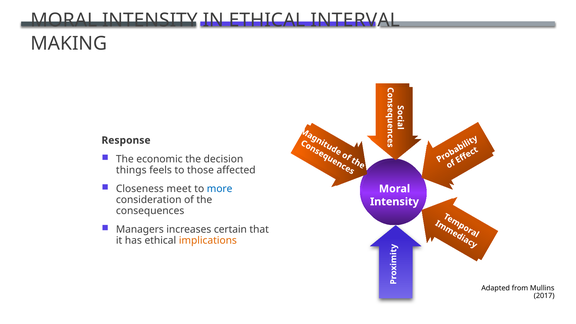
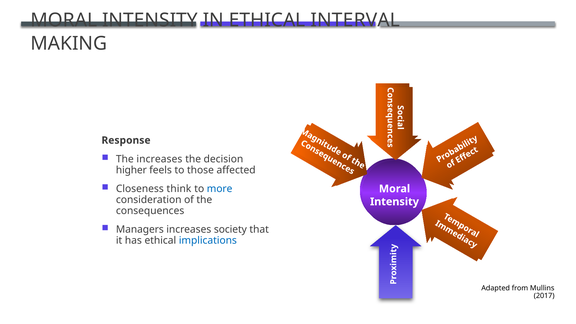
The economic: economic -> increases
things: things -> higher
meet: meet -> think
certain: certain -> society
implications colour: orange -> blue
